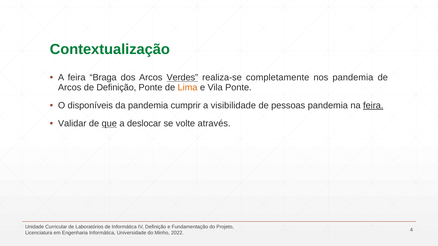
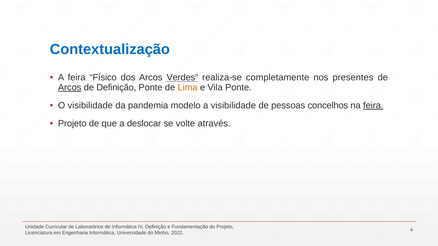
Contextualização colour: green -> blue
Braga: Braga -> Físico
nos pandemia: pandemia -> presentes
Arcos at (70, 88) underline: none -> present
O disponíveis: disponíveis -> visibilidade
cumprir: cumprir -> modelo
pessoas pandemia: pandemia -> concelhos
Validar at (72, 124): Validar -> Projeto
que underline: present -> none
